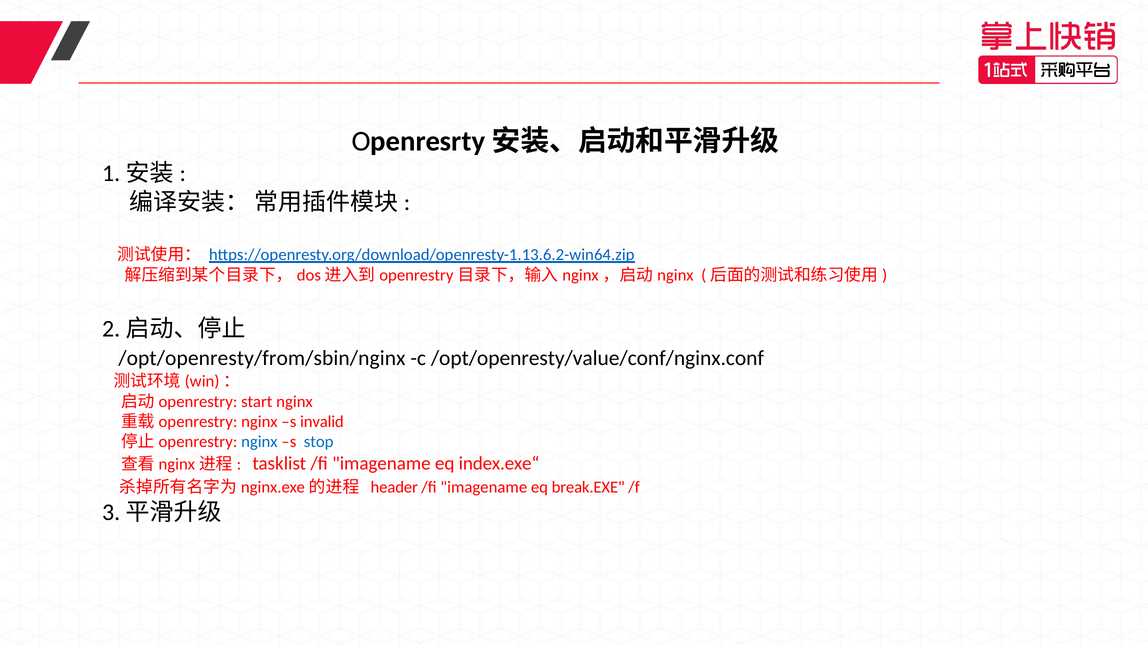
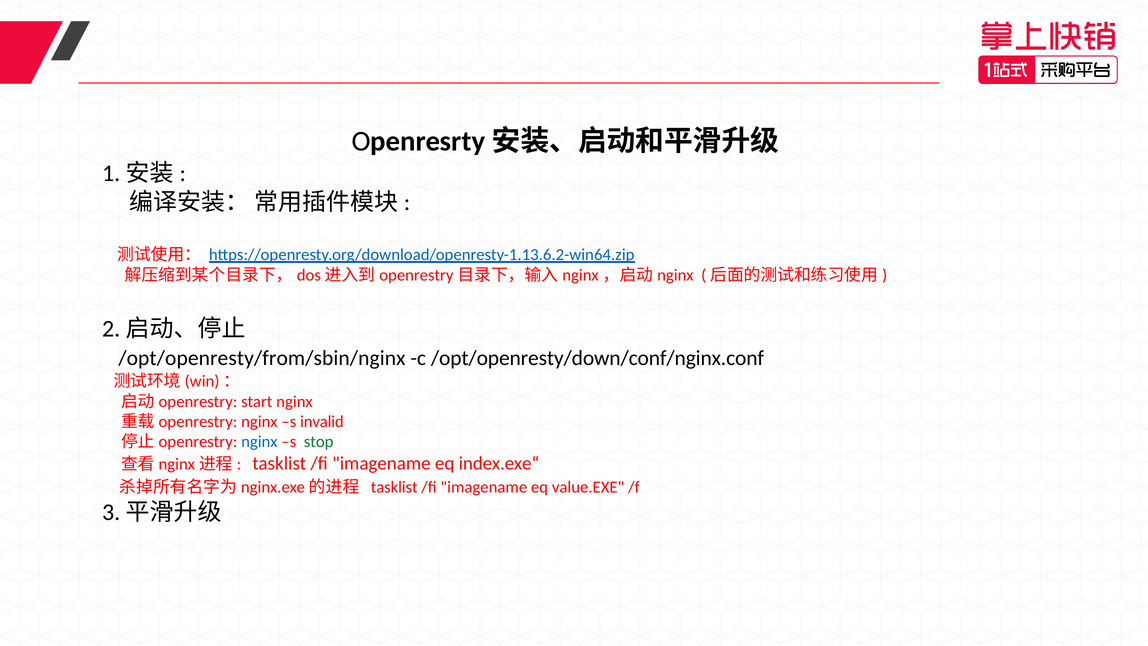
/opt/openresty/value/conf/nginx.conf: /opt/openresty/value/conf/nginx.conf -> /opt/openresty/down/conf/nginx.conf
stop colour: blue -> green
header at (394, 487): header -> tasklist
break.EXE: break.EXE -> value.EXE
